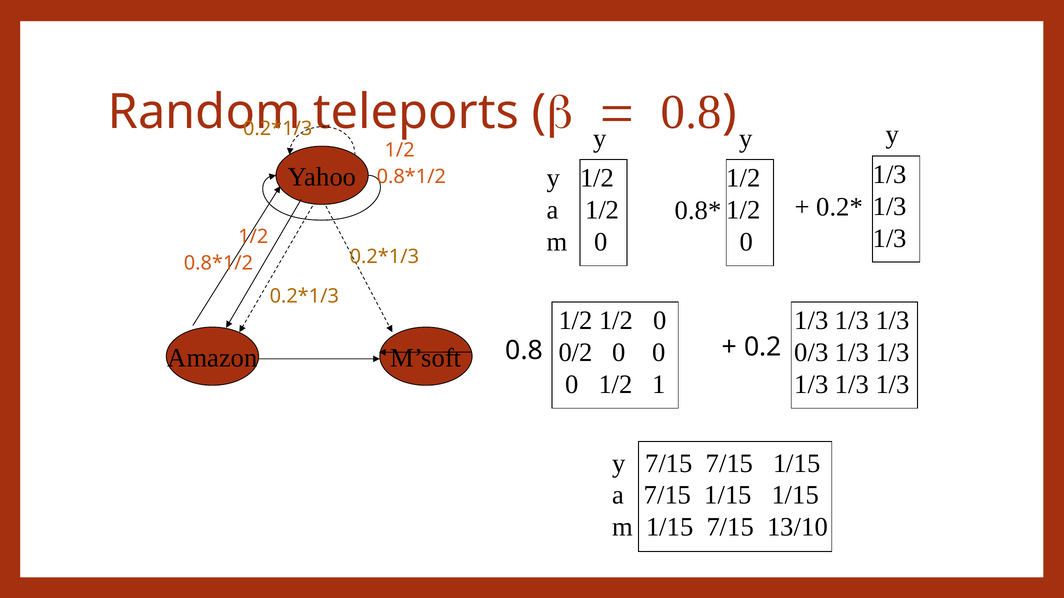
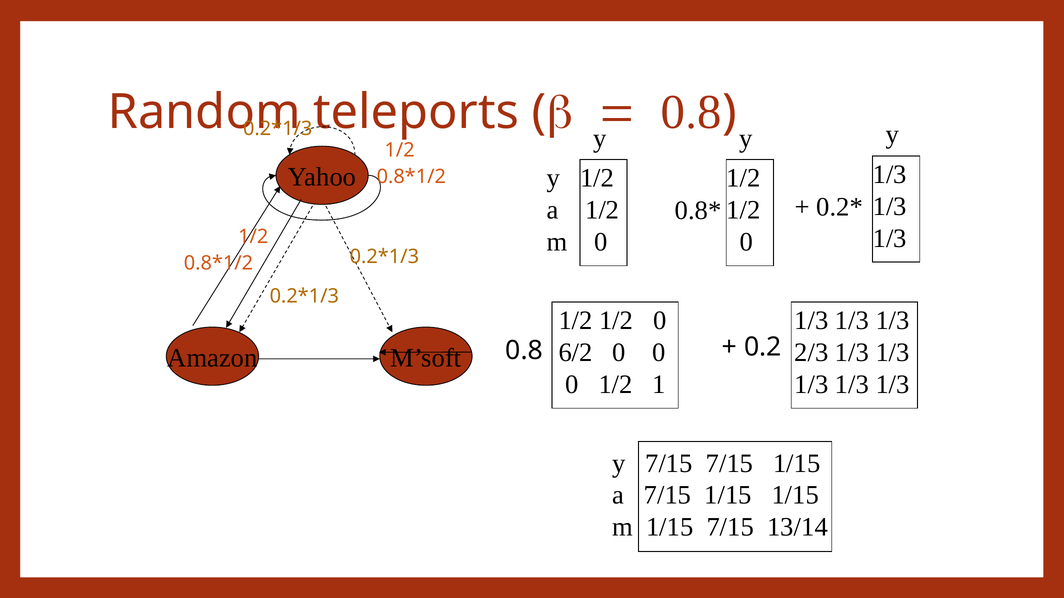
0/2: 0/2 -> 6/2
0/3: 0/3 -> 2/3
13/10: 13/10 -> 13/14
